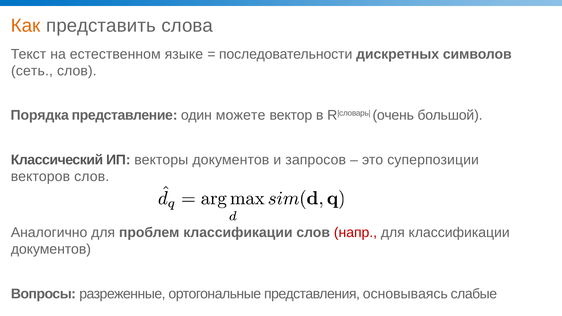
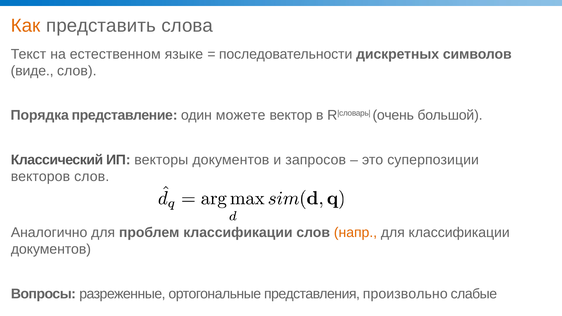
сеть: сеть -> виде
напр colour: red -> orange
основываясь: основываясь -> произвольно
